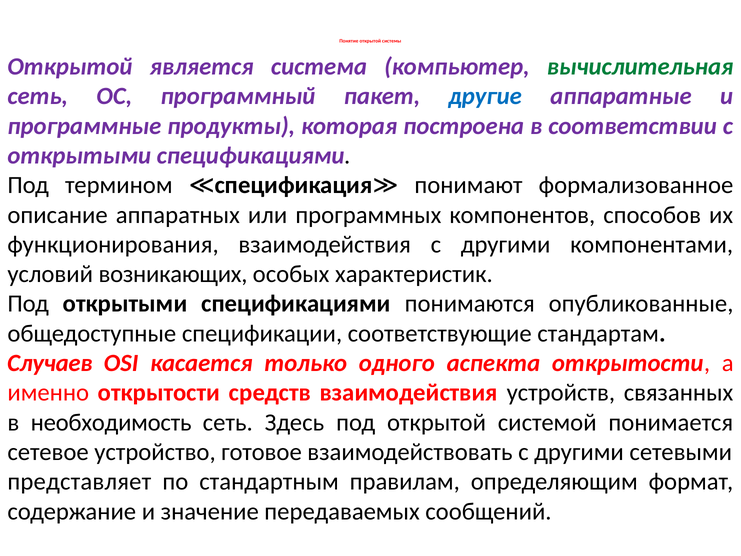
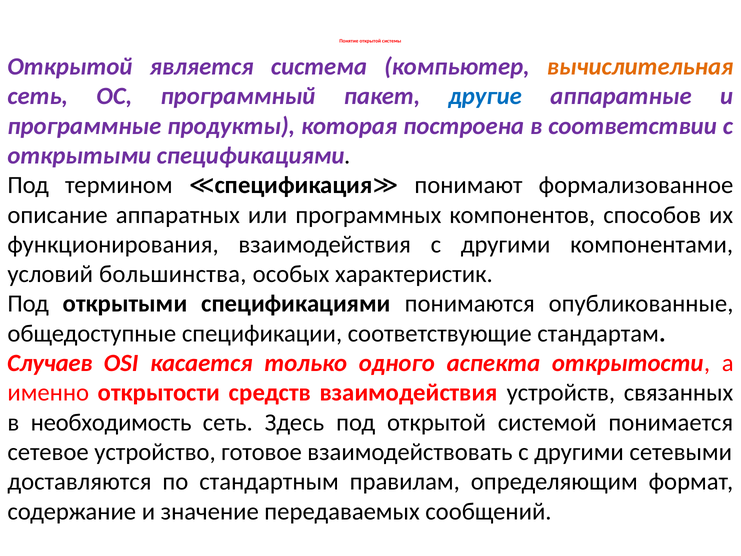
вычислительная colour: green -> orange
возникающих: возникающих -> большинства
представляет: представляет -> доставляются
